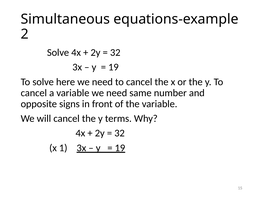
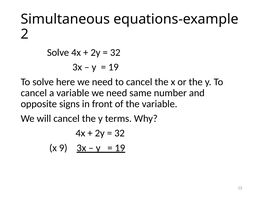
1: 1 -> 9
